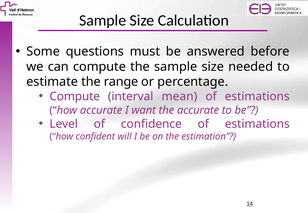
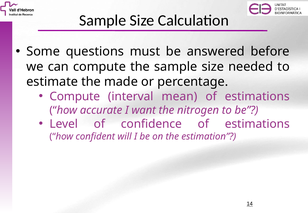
range: range -> made
the accurate: accurate -> nitrogen
